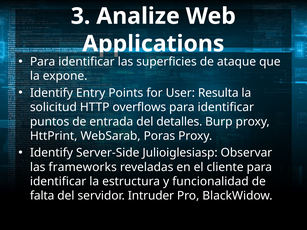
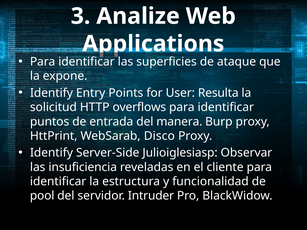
detalles: detalles -> manera
Poras: Poras -> Disco
frameworks: frameworks -> insuficiencia
falta: falta -> pool
